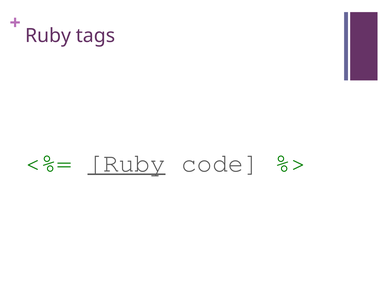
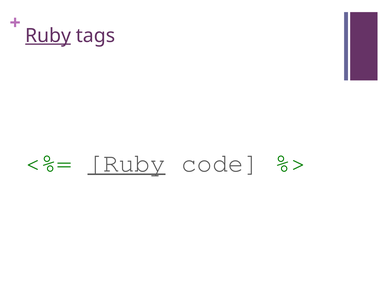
Ruby at (48, 36) underline: none -> present
